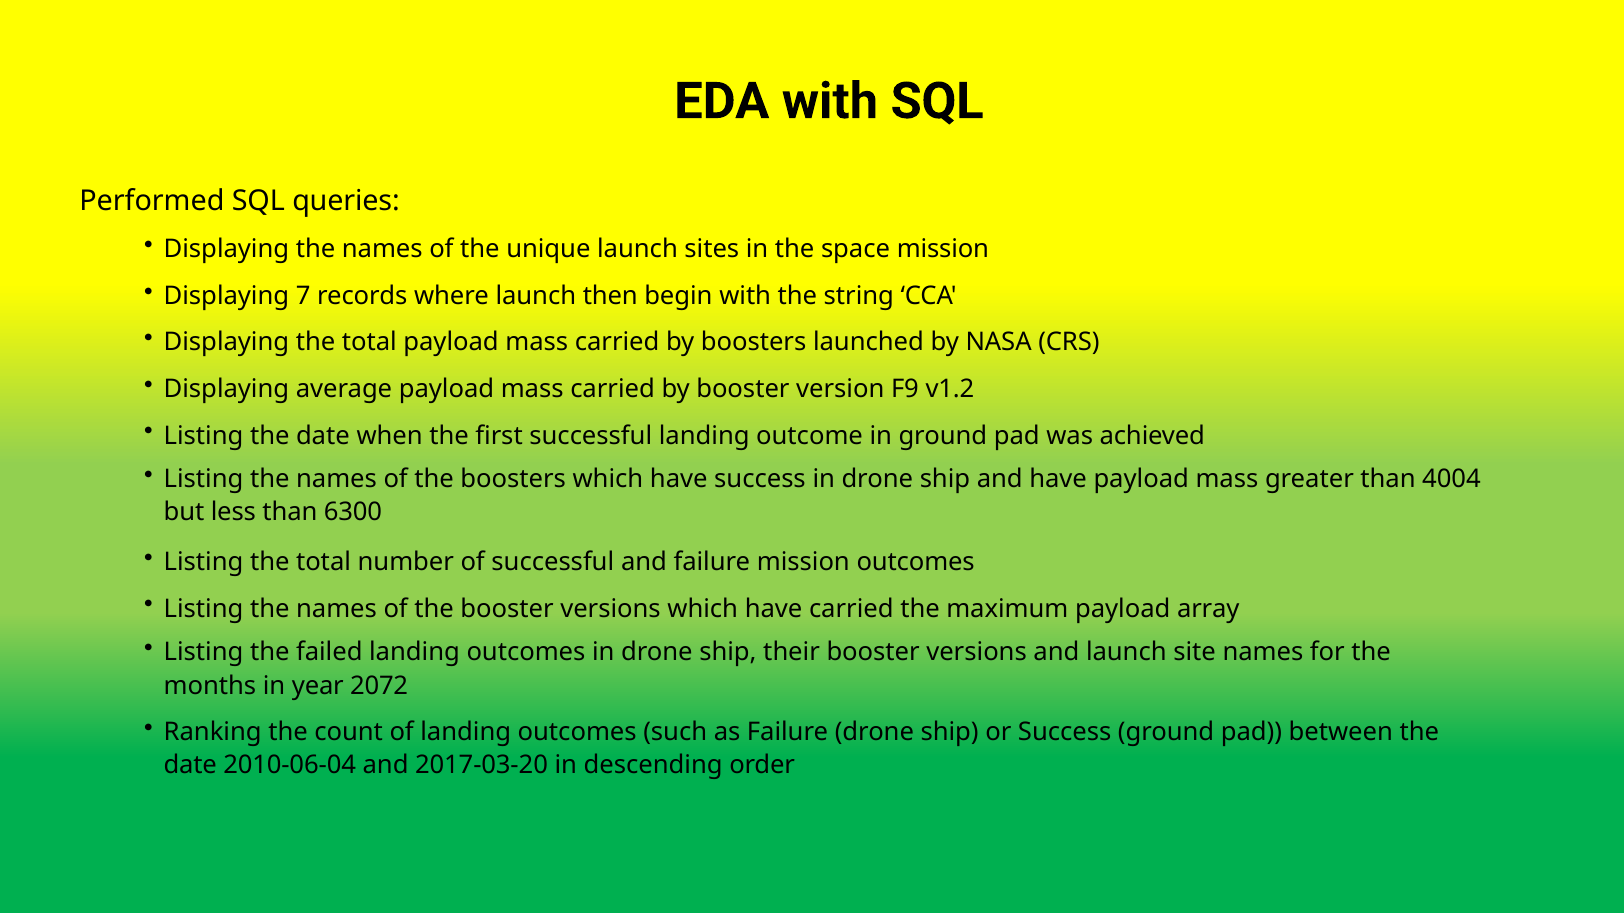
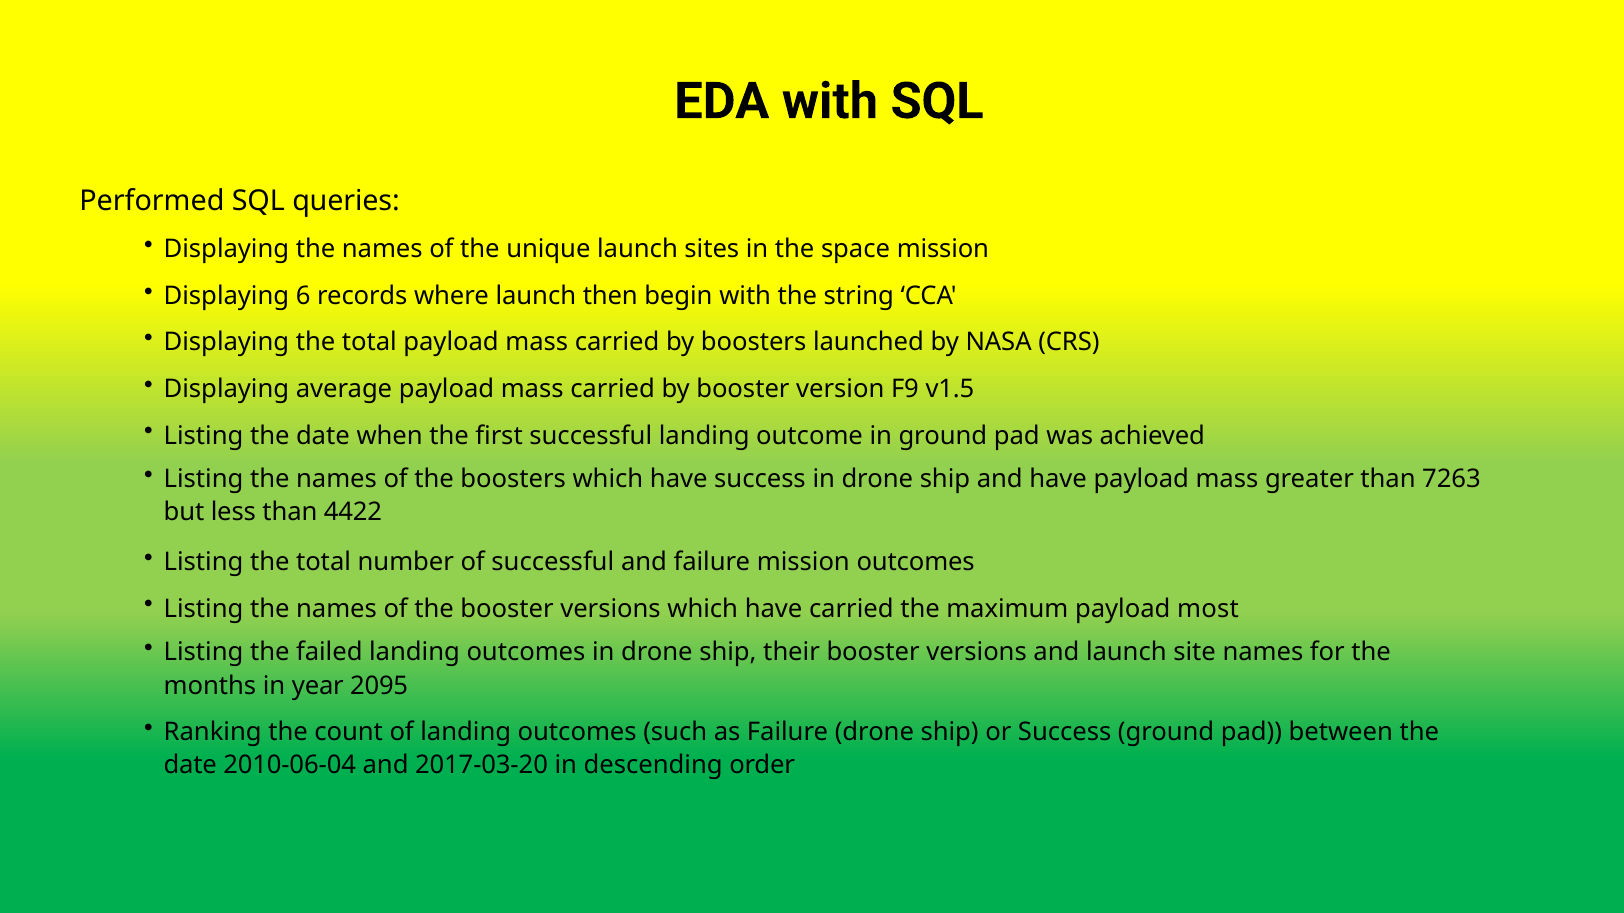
7: 7 -> 6
v1.2: v1.2 -> v1.5
4004: 4004 -> 7263
6300: 6300 -> 4422
array: array -> most
2072: 2072 -> 2095
